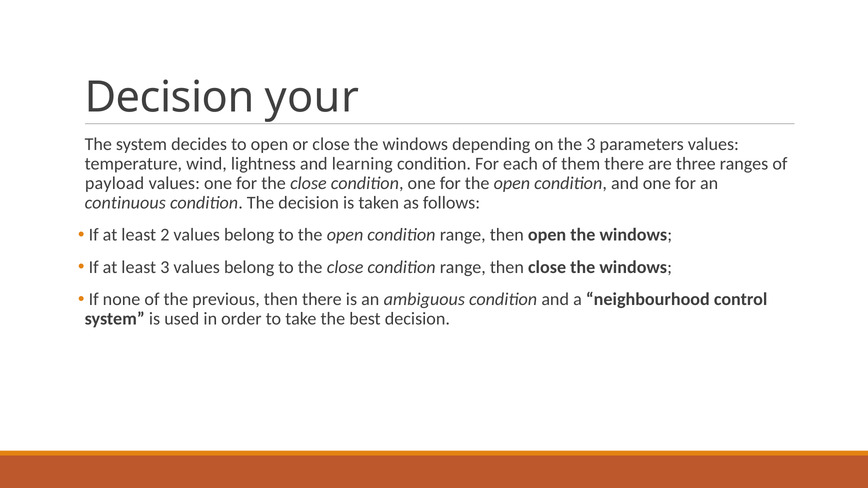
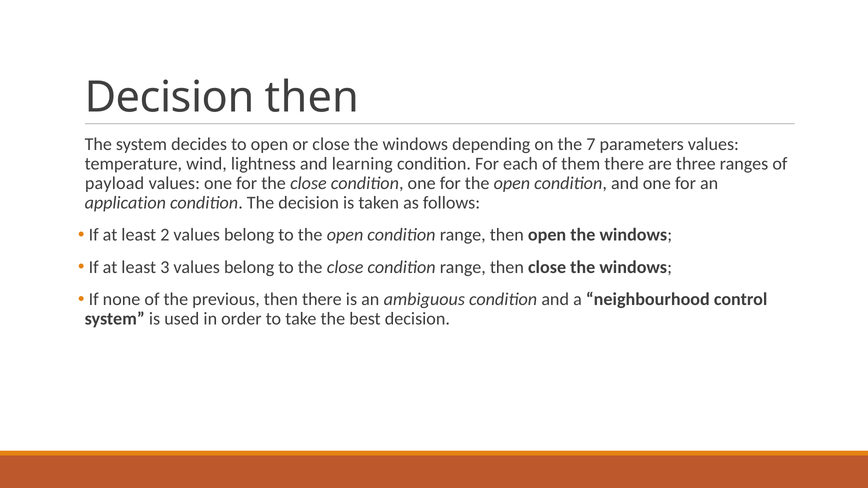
Decision your: your -> then
the 3: 3 -> 7
continuous: continuous -> application
